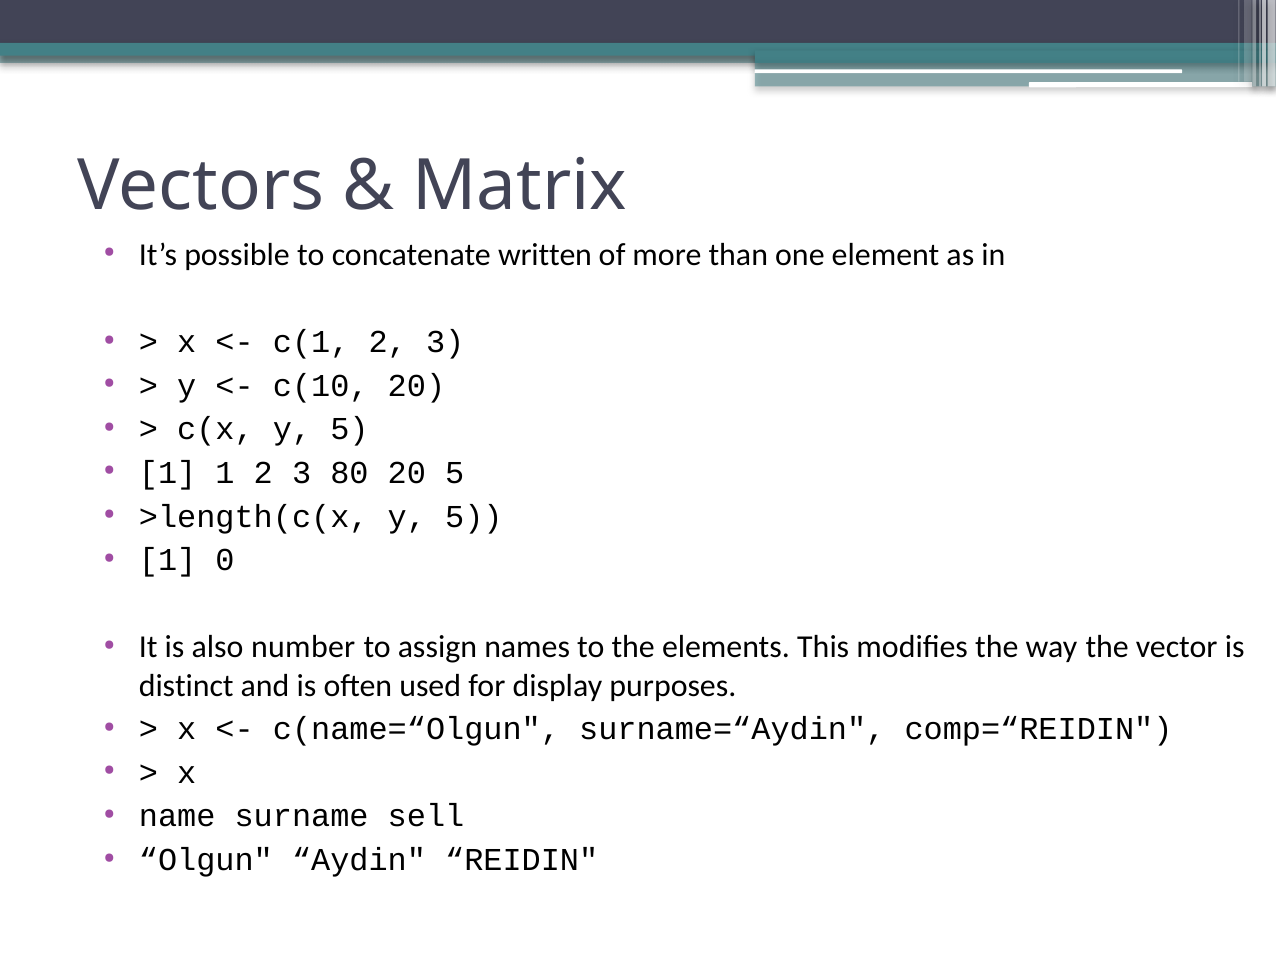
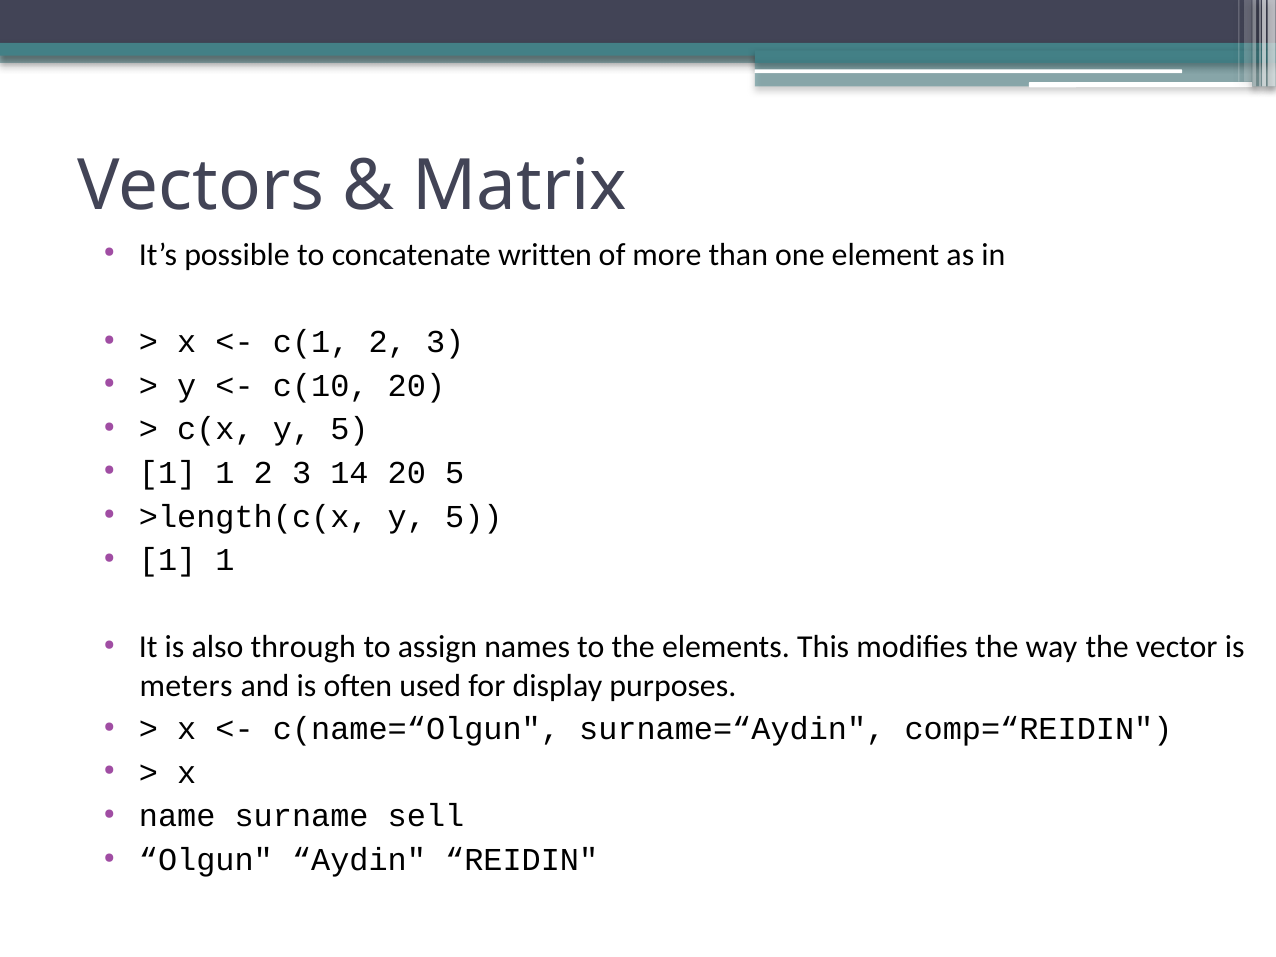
80: 80 -> 14
0 at (225, 560): 0 -> 1
number: number -> through
distinct: distinct -> meters
